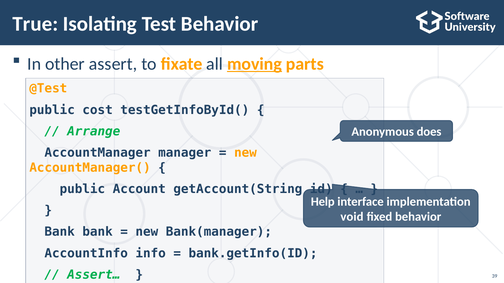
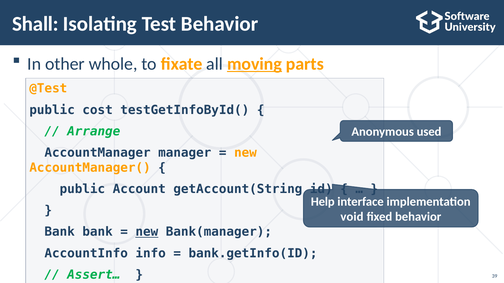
True: True -> Shall
assert: assert -> whole
does: does -> used
new at (147, 232) underline: none -> present
